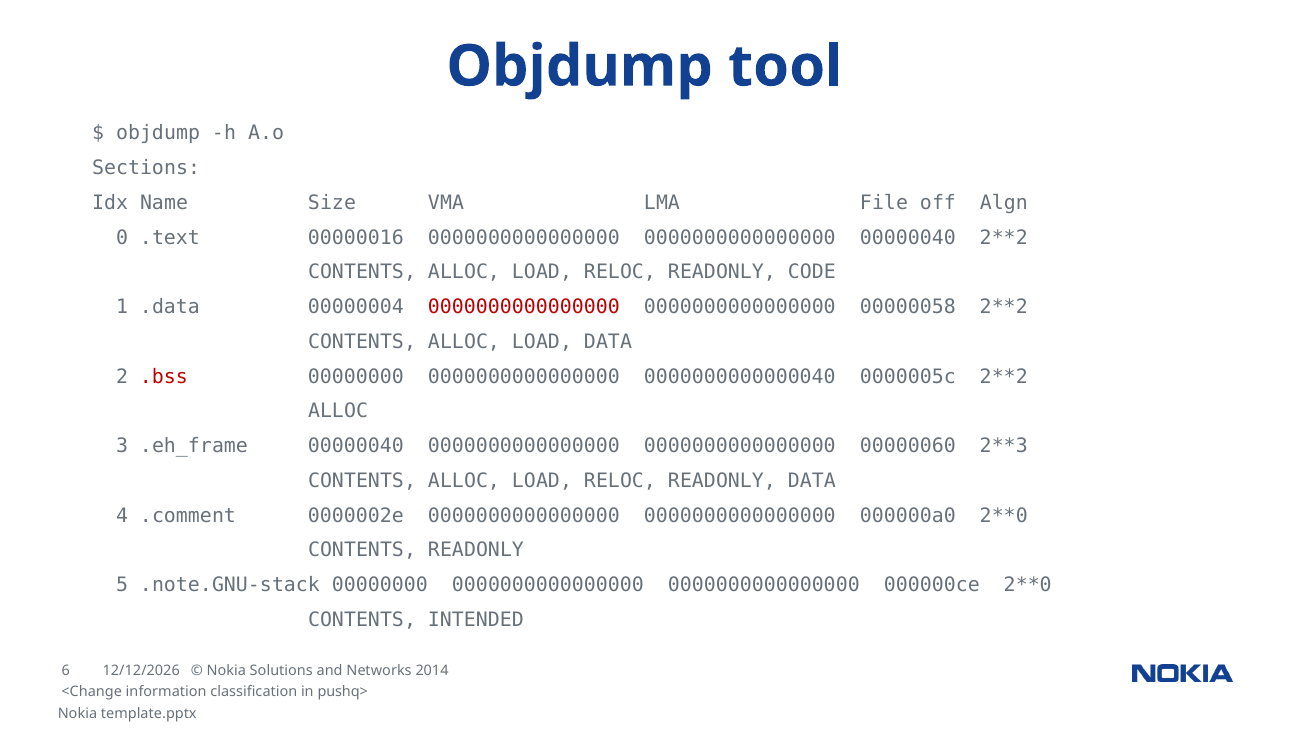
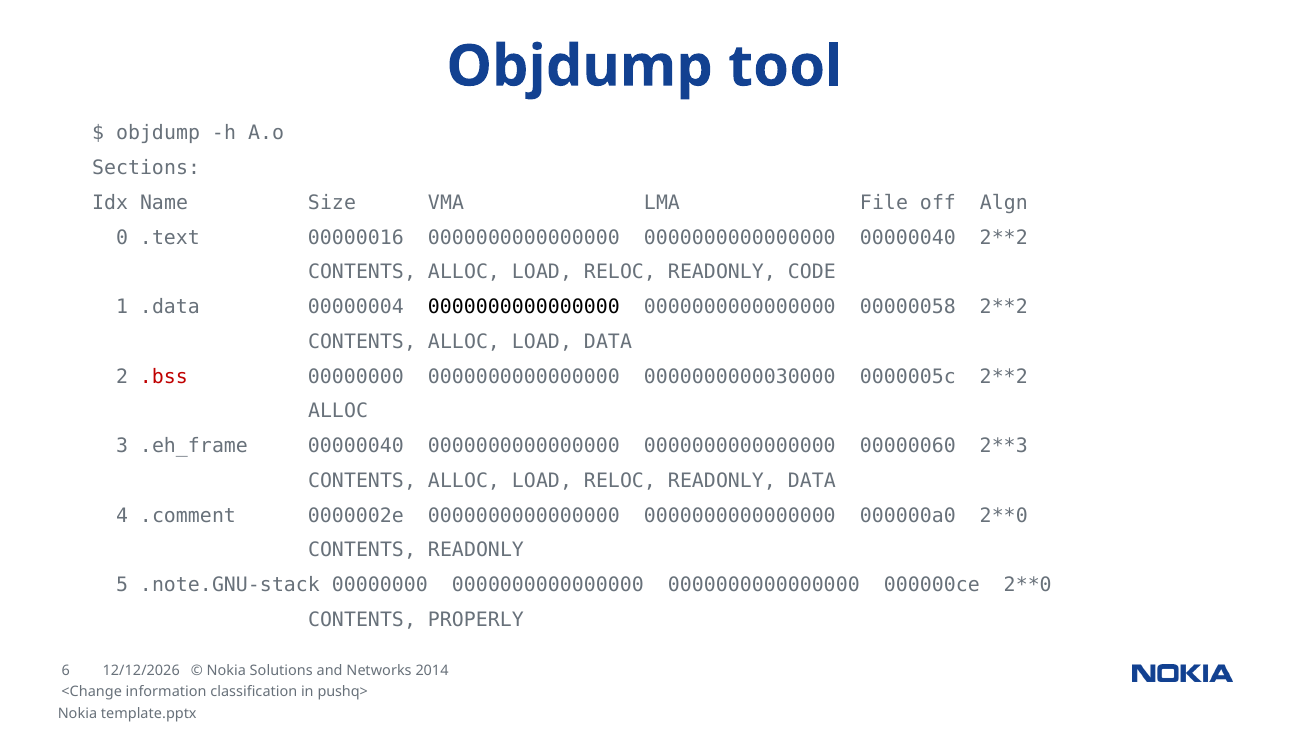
0000000000000000 at (524, 307) colour: red -> black
0000000000000040: 0000000000000040 -> 0000000000030000
INTENDED: INTENDED -> PROPERLY
